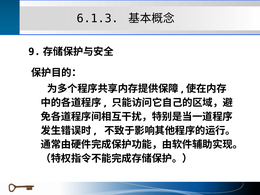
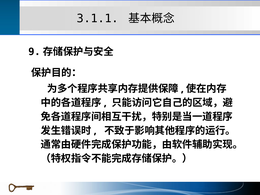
6.1.3: 6.1.3 -> 3.1.1
